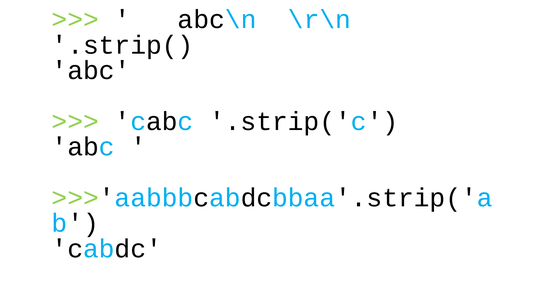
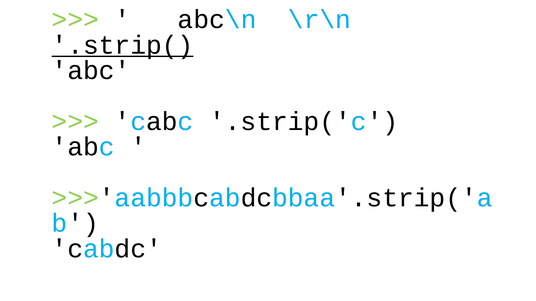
.strip( underline: none -> present
